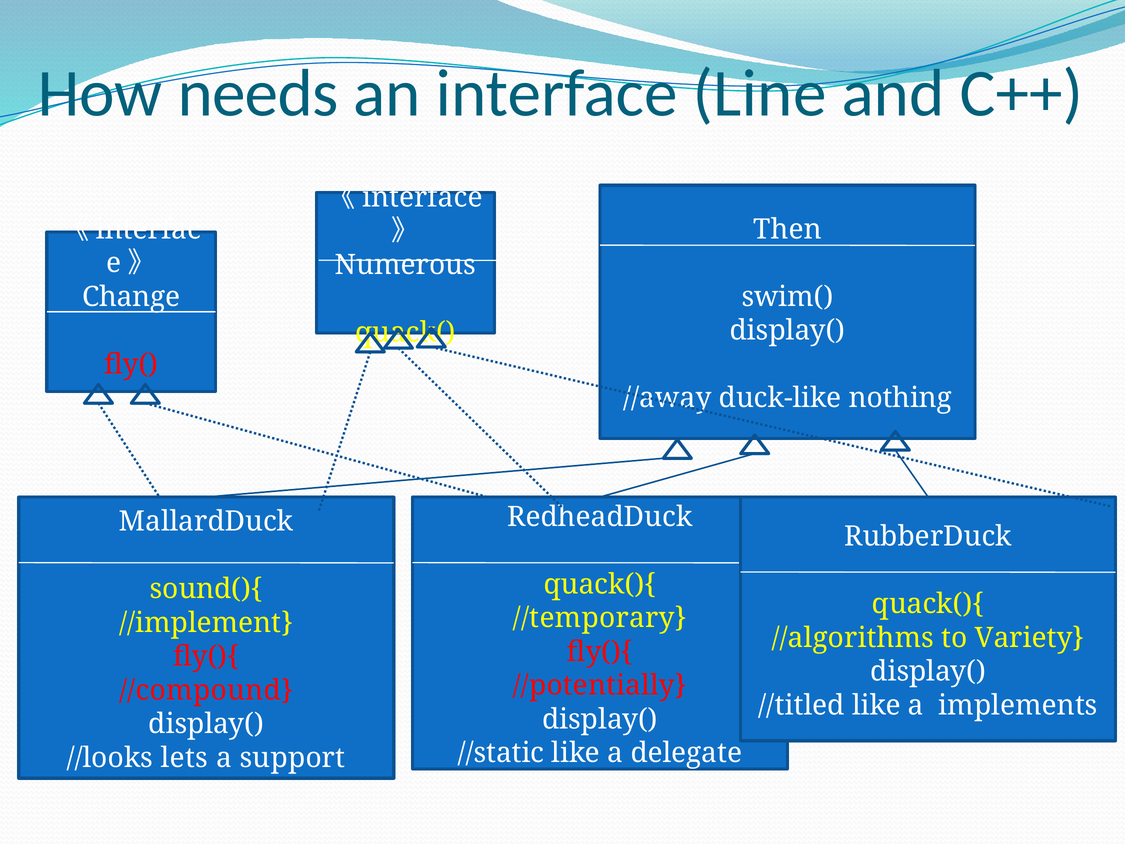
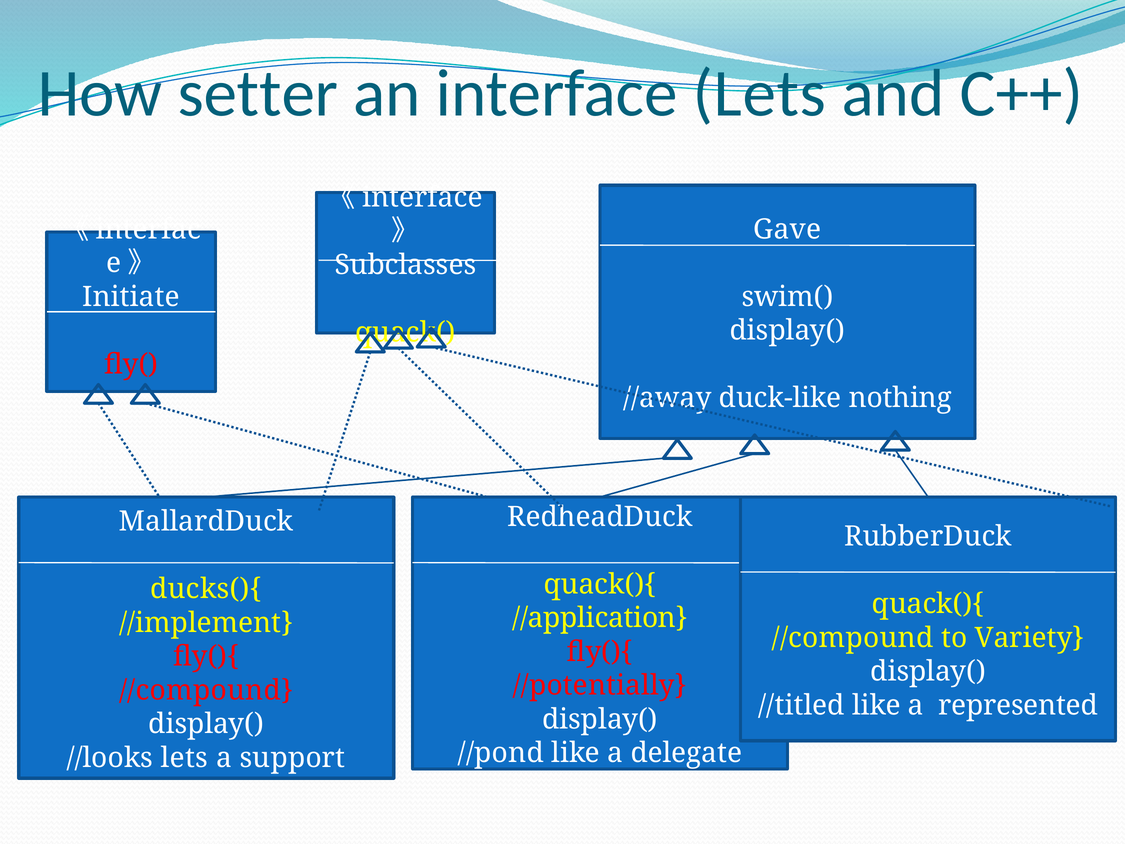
needs: needs -> setter
interface Line: Line -> Lets
Then: Then -> Gave
Numerous: Numerous -> Subclasses
Change: Change -> Initiate
sound(){: sound(){ -> ducks(){
//temporary: //temporary -> //application
//algorithms at (853, 638): //algorithms -> //compound
implements: implements -> represented
//static: //static -> //pond
